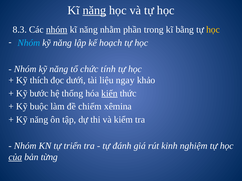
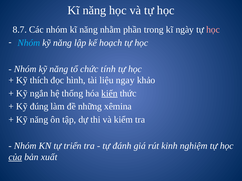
năng at (94, 10) underline: present -> none
8.3: 8.3 -> 8.7
nhóm at (57, 30) underline: present -> none
bằng: bằng -> ngày
học at (213, 30) colour: yellow -> pink
dưới: dưới -> hình
bước: bước -> ngắn
buộc: buộc -> đúng
chiếm: chiếm -> những
từng: từng -> xuất
